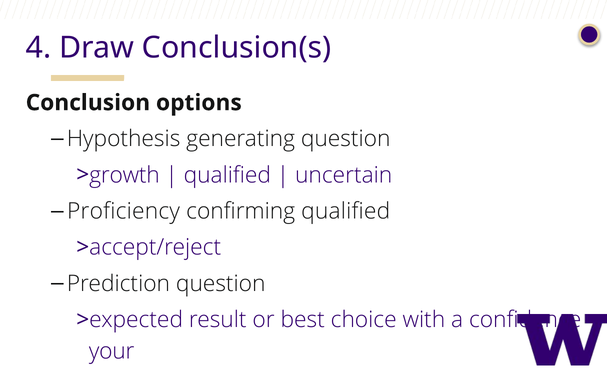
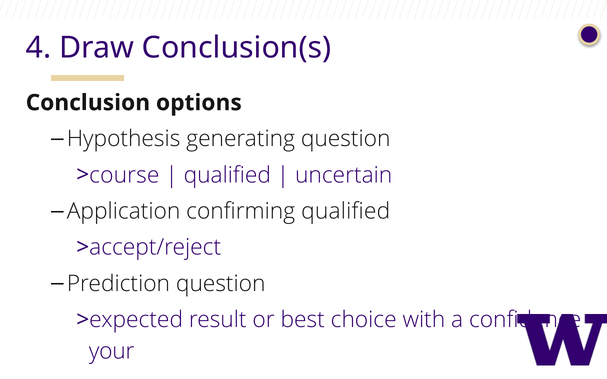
growth: growth -> course
Proficiency: Proficiency -> Application
